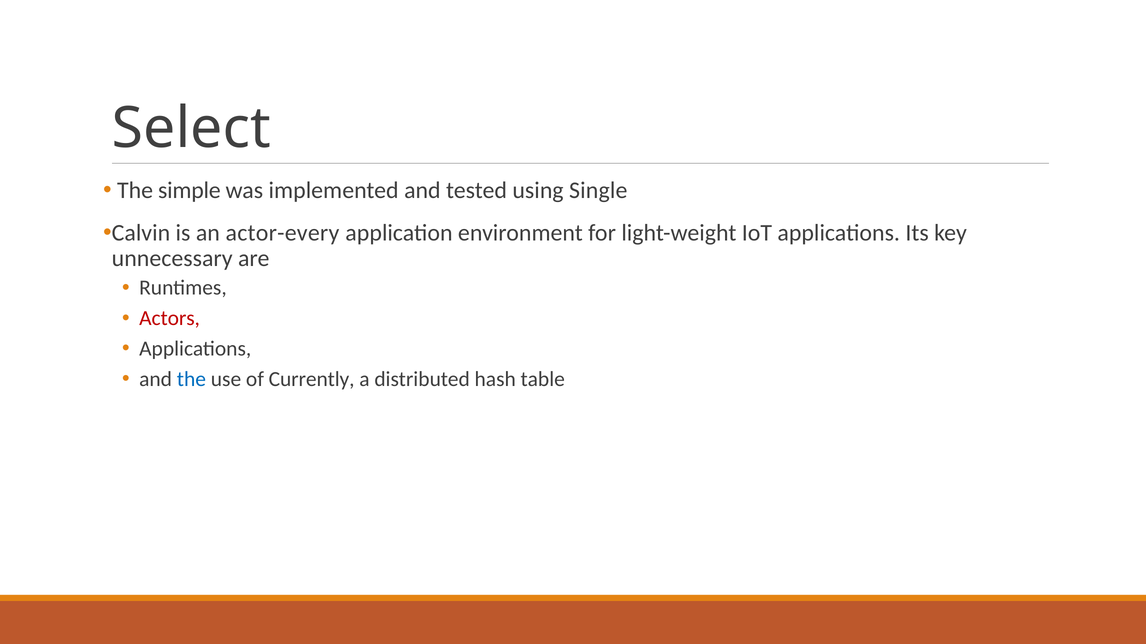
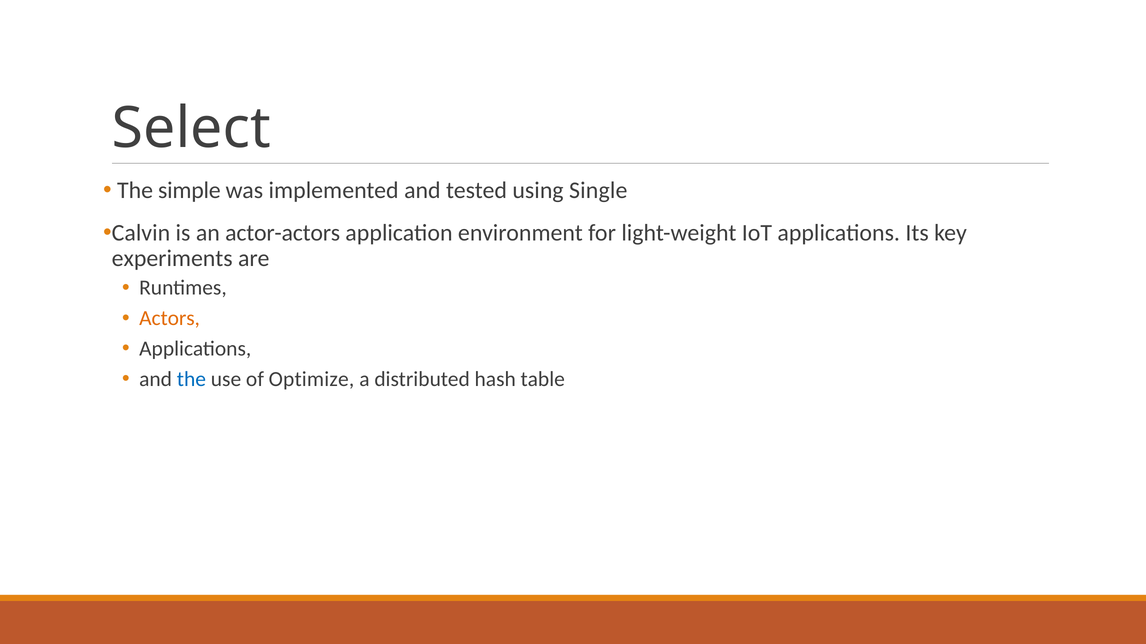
actor-every: actor-every -> actor-actors
unnecessary: unnecessary -> experiments
Actors colour: red -> orange
Currently: Currently -> Optimize
